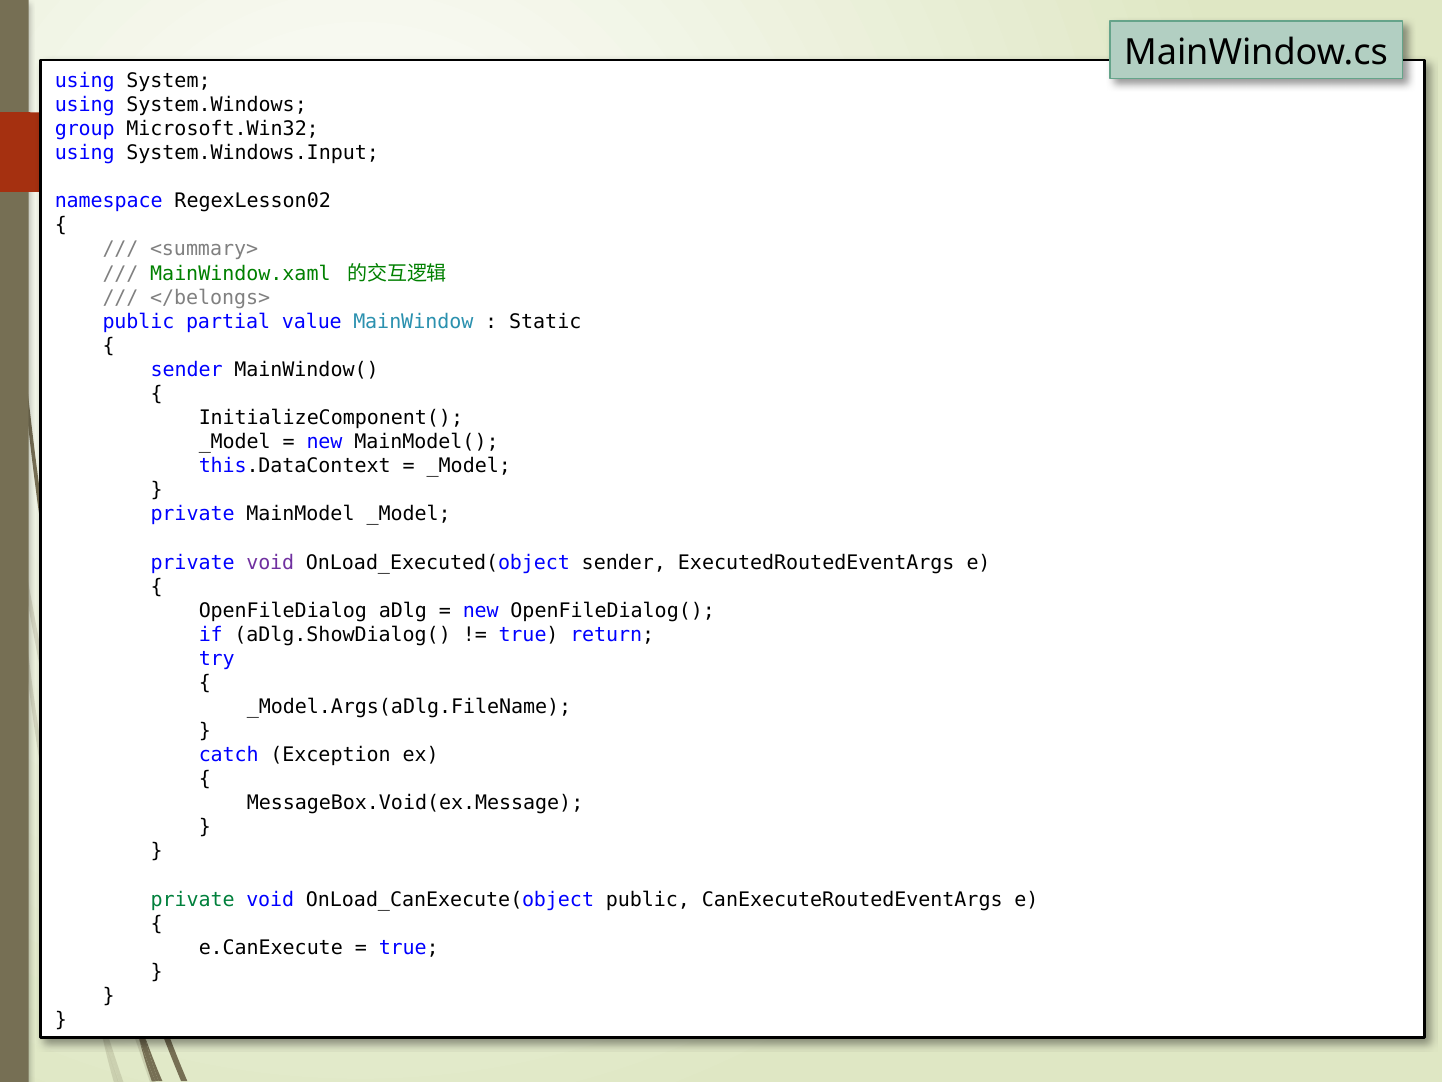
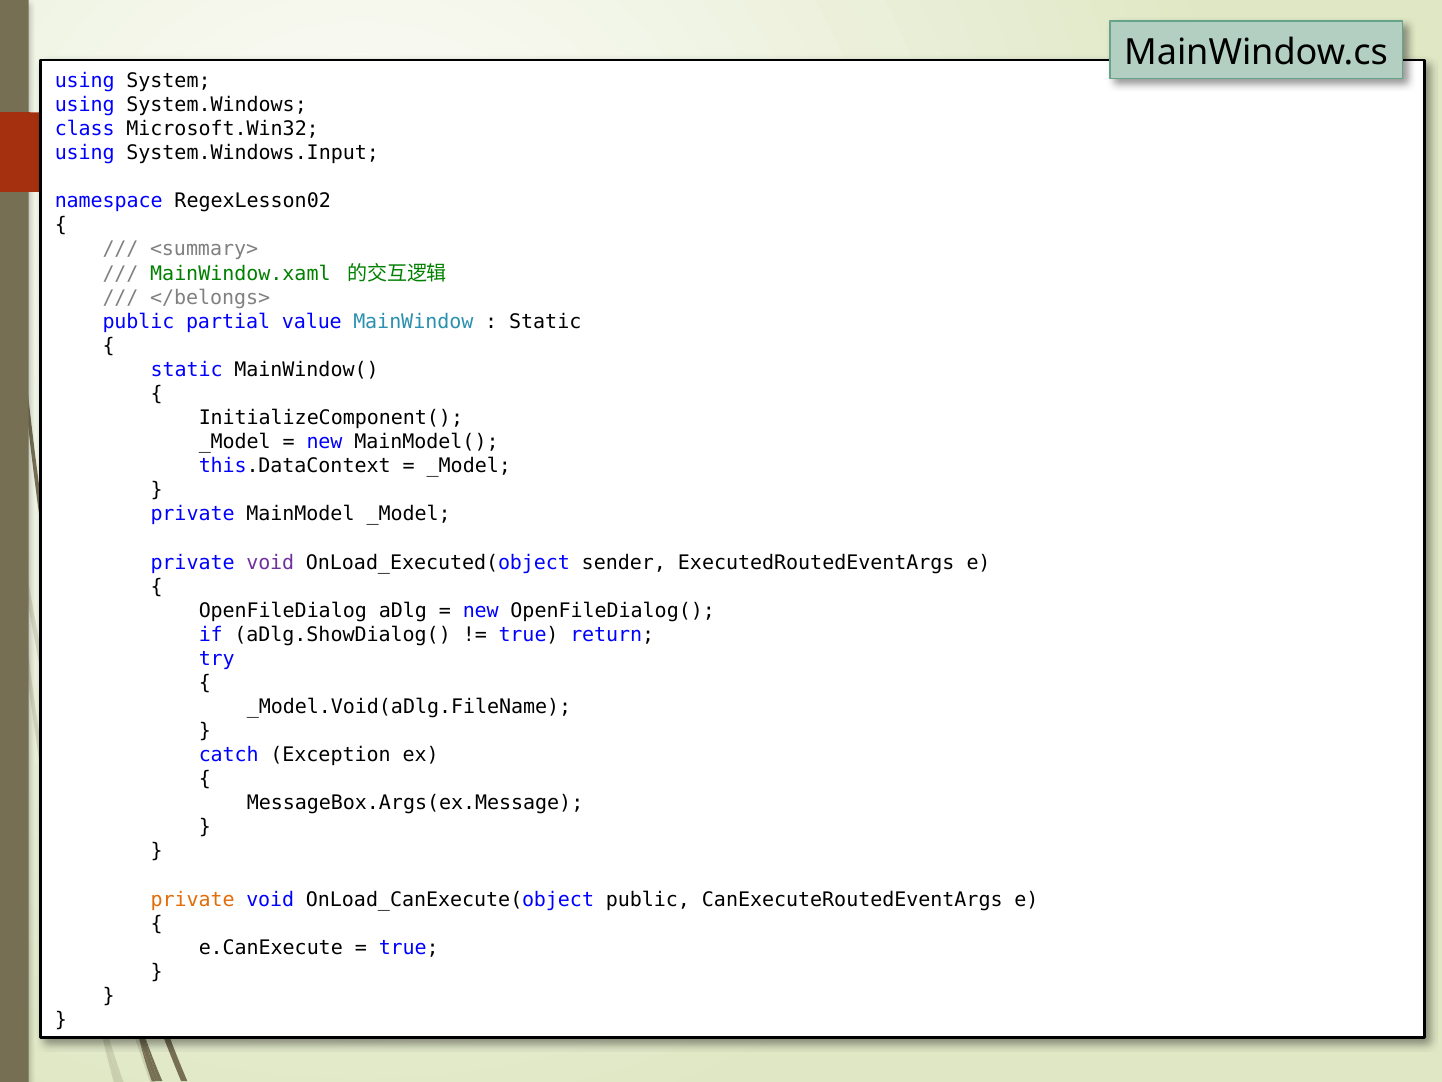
group: group -> class
sender at (187, 370): sender -> static
_Model.Args(aDlg.FileName: _Model.Args(aDlg.FileName -> _Model.Void(aDlg.FileName
MessageBox.Void(ex.Message: MessageBox.Void(ex.Message -> MessageBox.Args(ex.Message
private at (193, 899) colour: green -> orange
